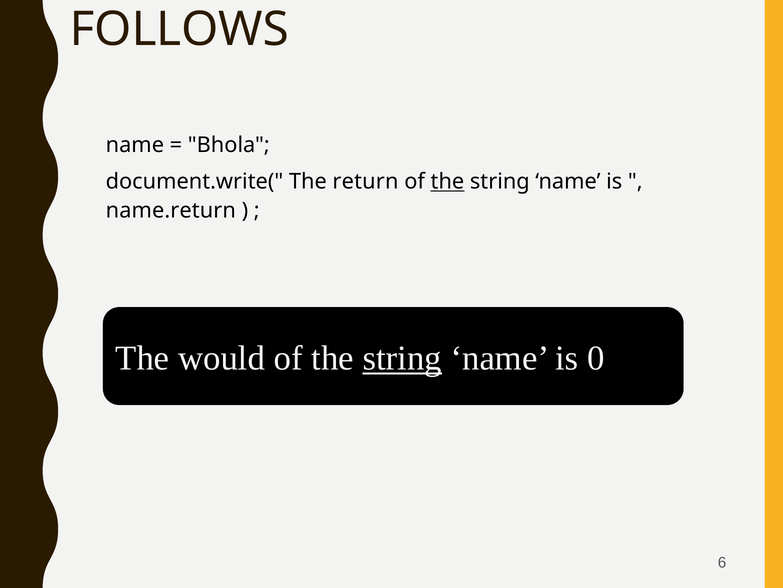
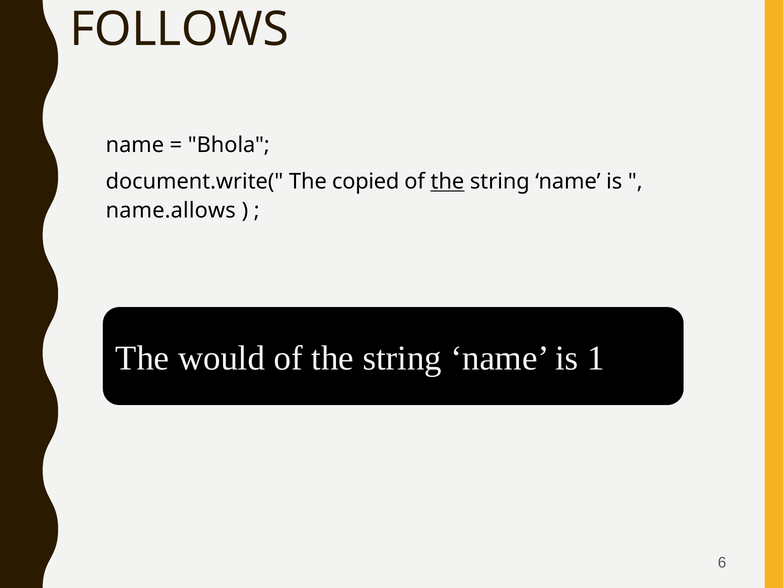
return: return -> copied
name.return: name.return -> name.allows
string at (402, 358) underline: present -> none
0: 0 -> 1
